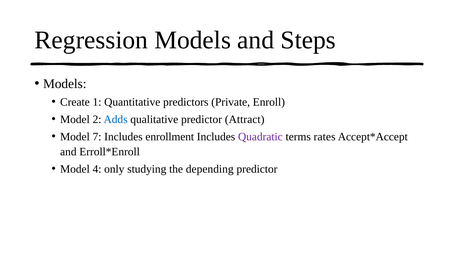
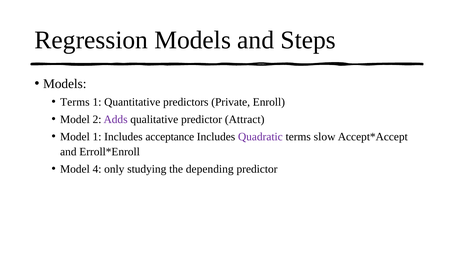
Create at (75, 102): Create -> Terms
Adds colour: blue -> purple
Model 7: 7 -> 1
enrollment: enrollment -> acceptance
rates: rates -> slow
